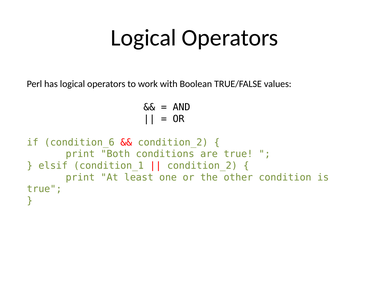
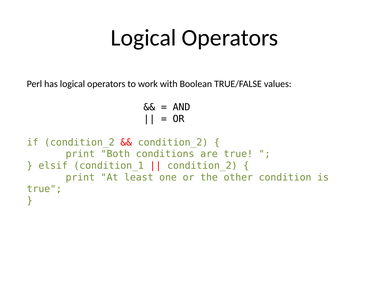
if condition_6: condition_6 -> condition_2
